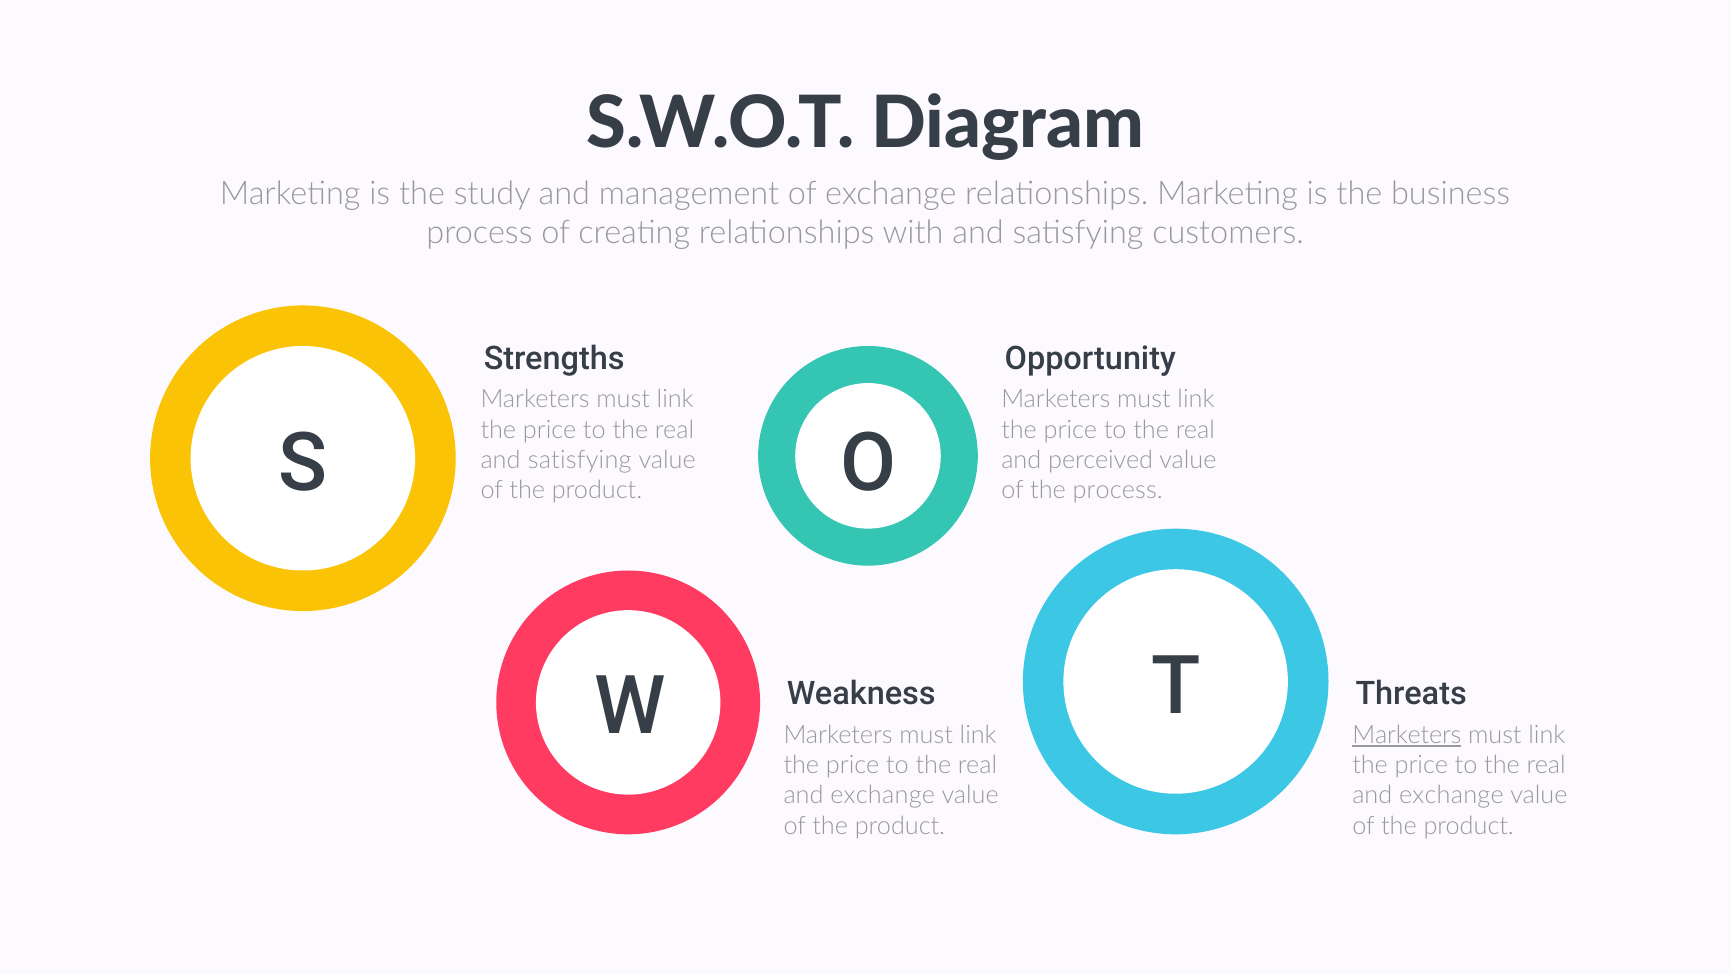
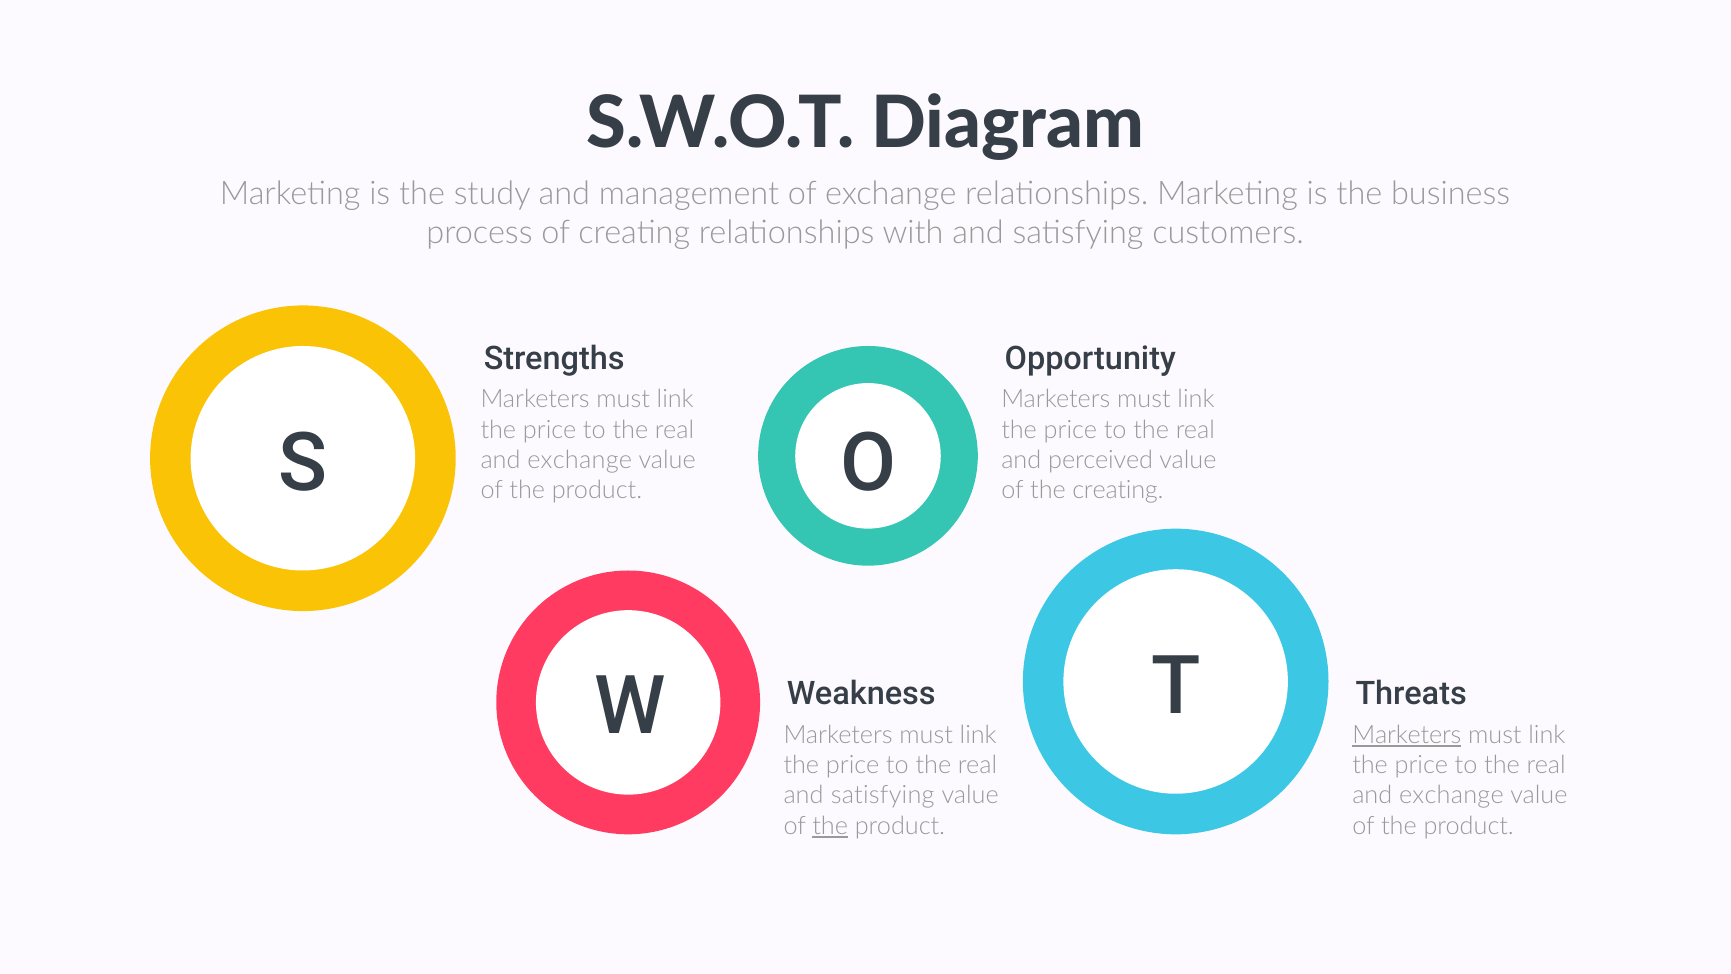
satisfying at (580, 460): satisfying -> exchange
the process: process -> creating
exchange at (883, 796): exchange -> satisfying
the at (830, 826) underline: none -> present
